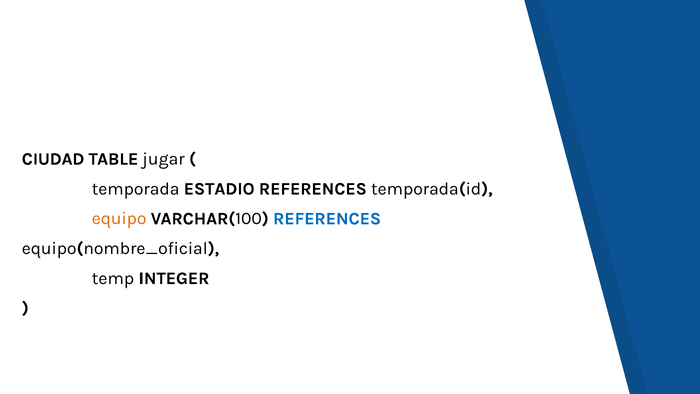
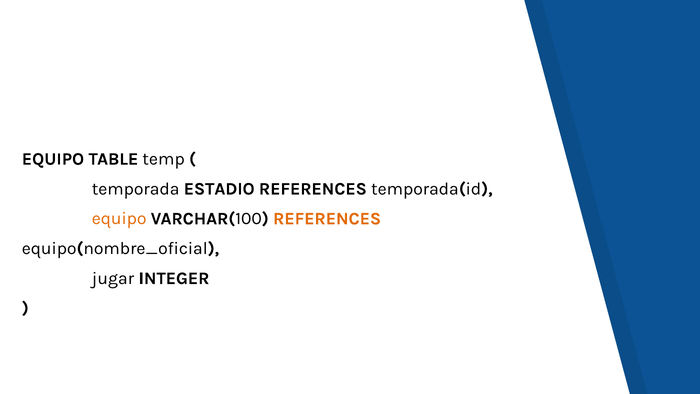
CIUDAD at (53, 159): CIUDAD -> EQUIPO
jugar: jugar -> temp
REFERENCES at (327, 218) colour: blue -> orange
temp: temp -> jugar
